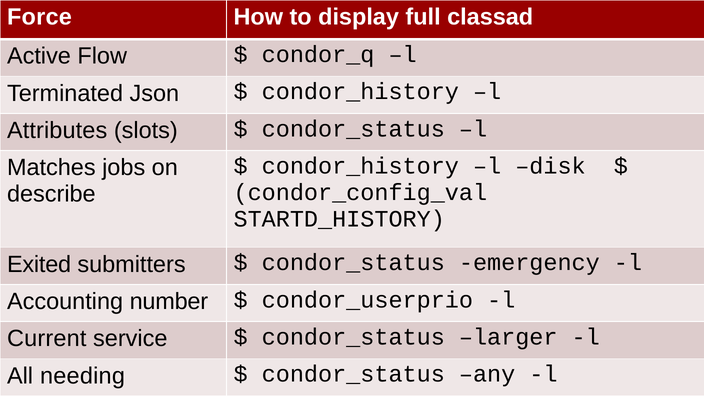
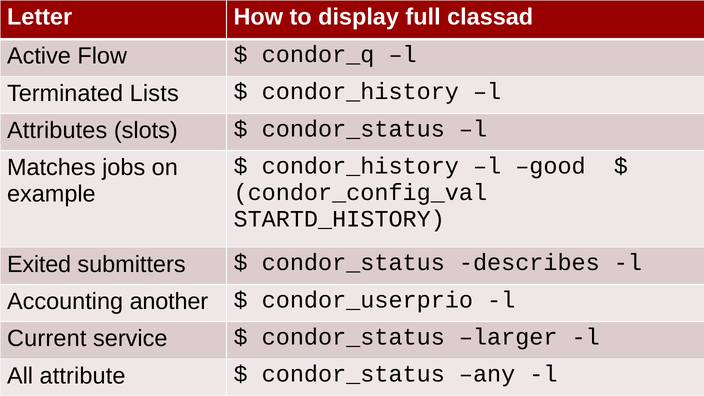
Force: Force -> Letter
Json: Json -> Lists
disk: disk -> good
describe at (51, 194): describe -> example
emergency: emergency -> describes
number: number -> another
needing: needing -> attribute
